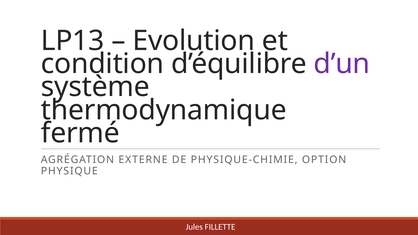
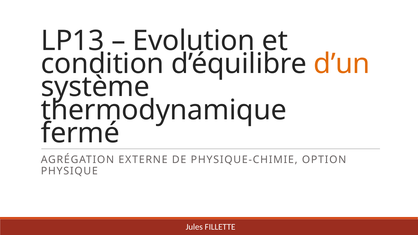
d’un colour: purple -> orange
